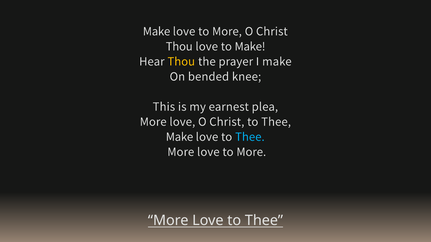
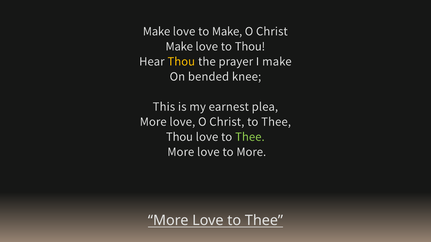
More at (227, 31): More -> Make
Thou at (179, 46): Thou -> Make
to Make: Make -> Thou
Make at (179, 137): Make -> Thou
Thee at (250, 137) colour: light blue -> light green
